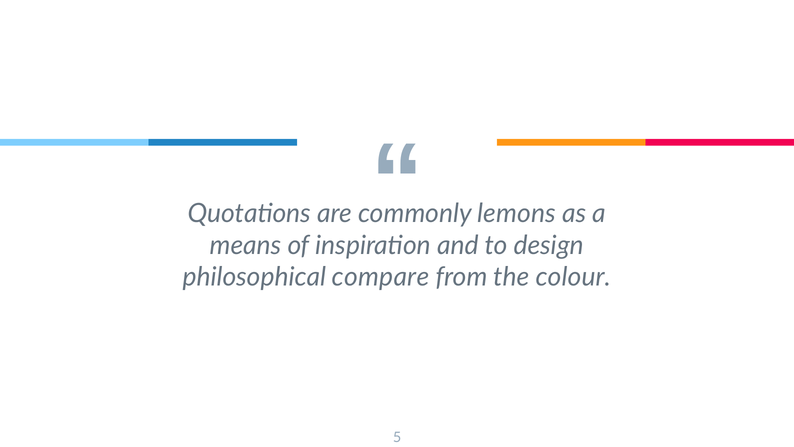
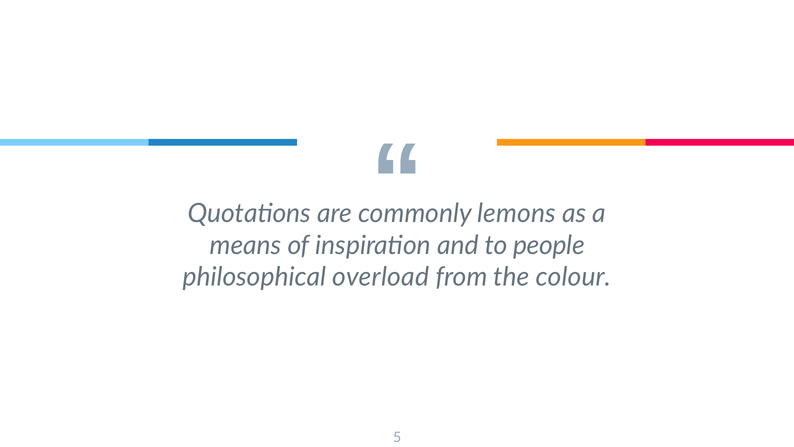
design: design -> people
compare: compare -> overload
